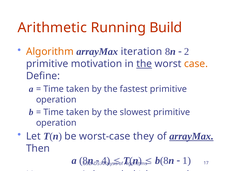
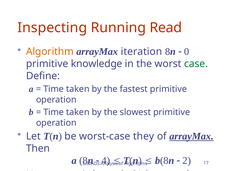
Arithmetic: Arithmetic -> Inspecting
Build: Build -> Read
2: 2 -> 0
motivation: motivation -> knowledge
the at (144, 64) underline: present -> none
case colour: orange -> green
1: 1 -> 2
